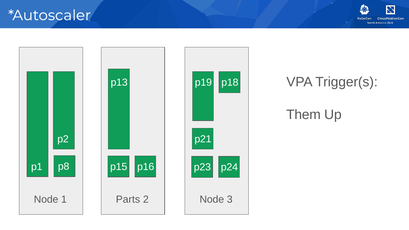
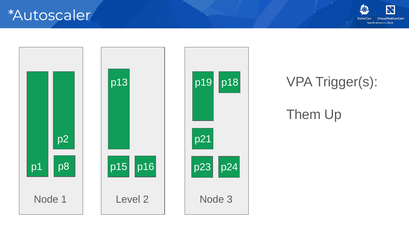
Parts: Parts -> Level
